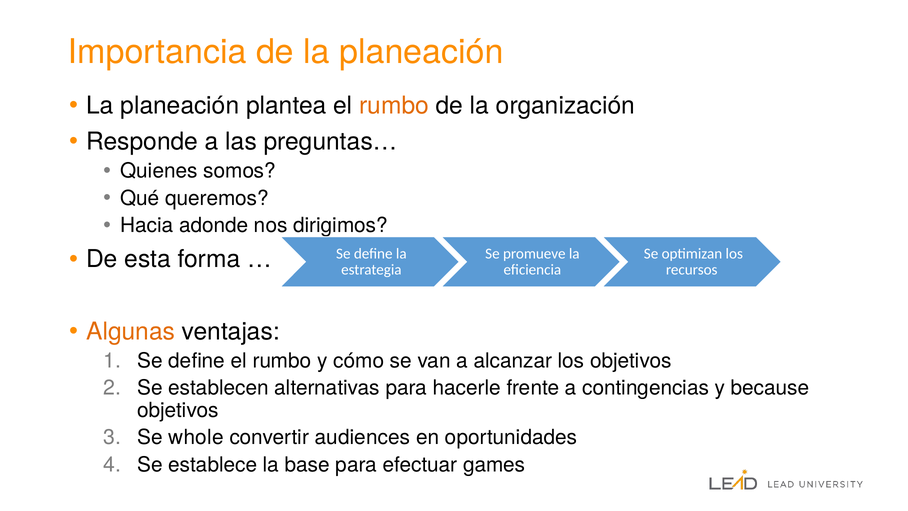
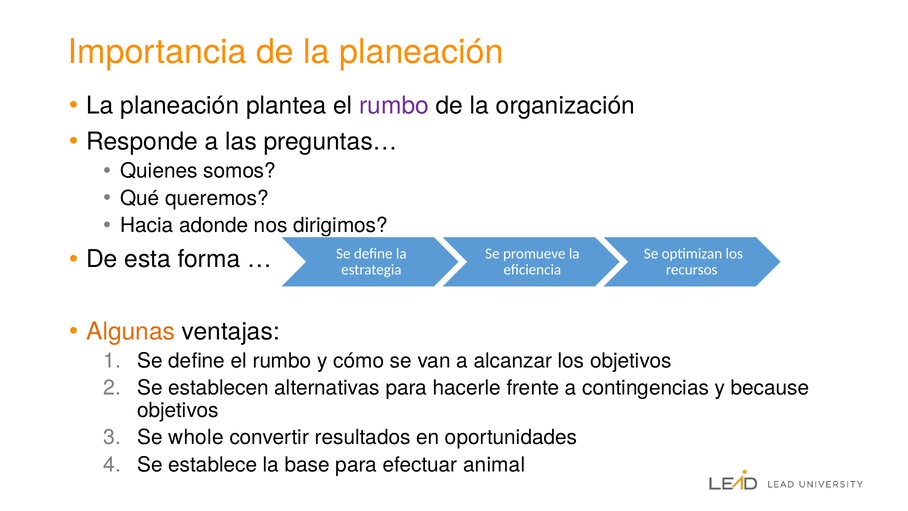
rumbo at (394, 106) colour: orange -> purple
audiences: audiences -> resultados
games: games -> animal
